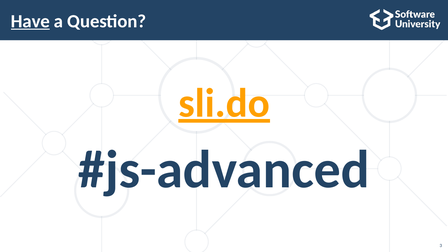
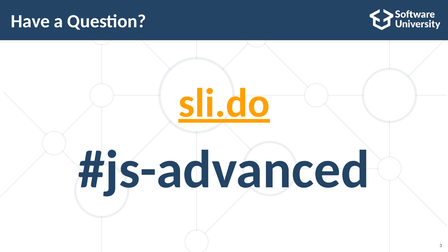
Have underline: present -> none
